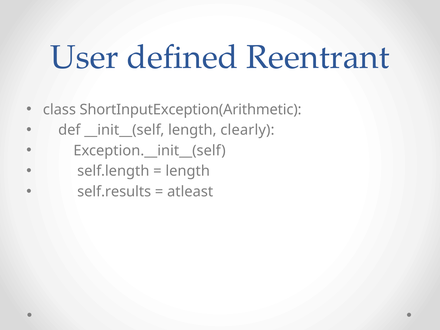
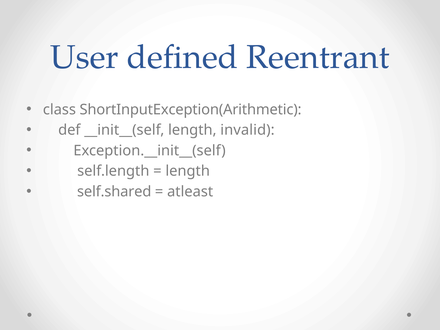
clearly: clearly -> invalid
self.results: self.results -> self.shared
